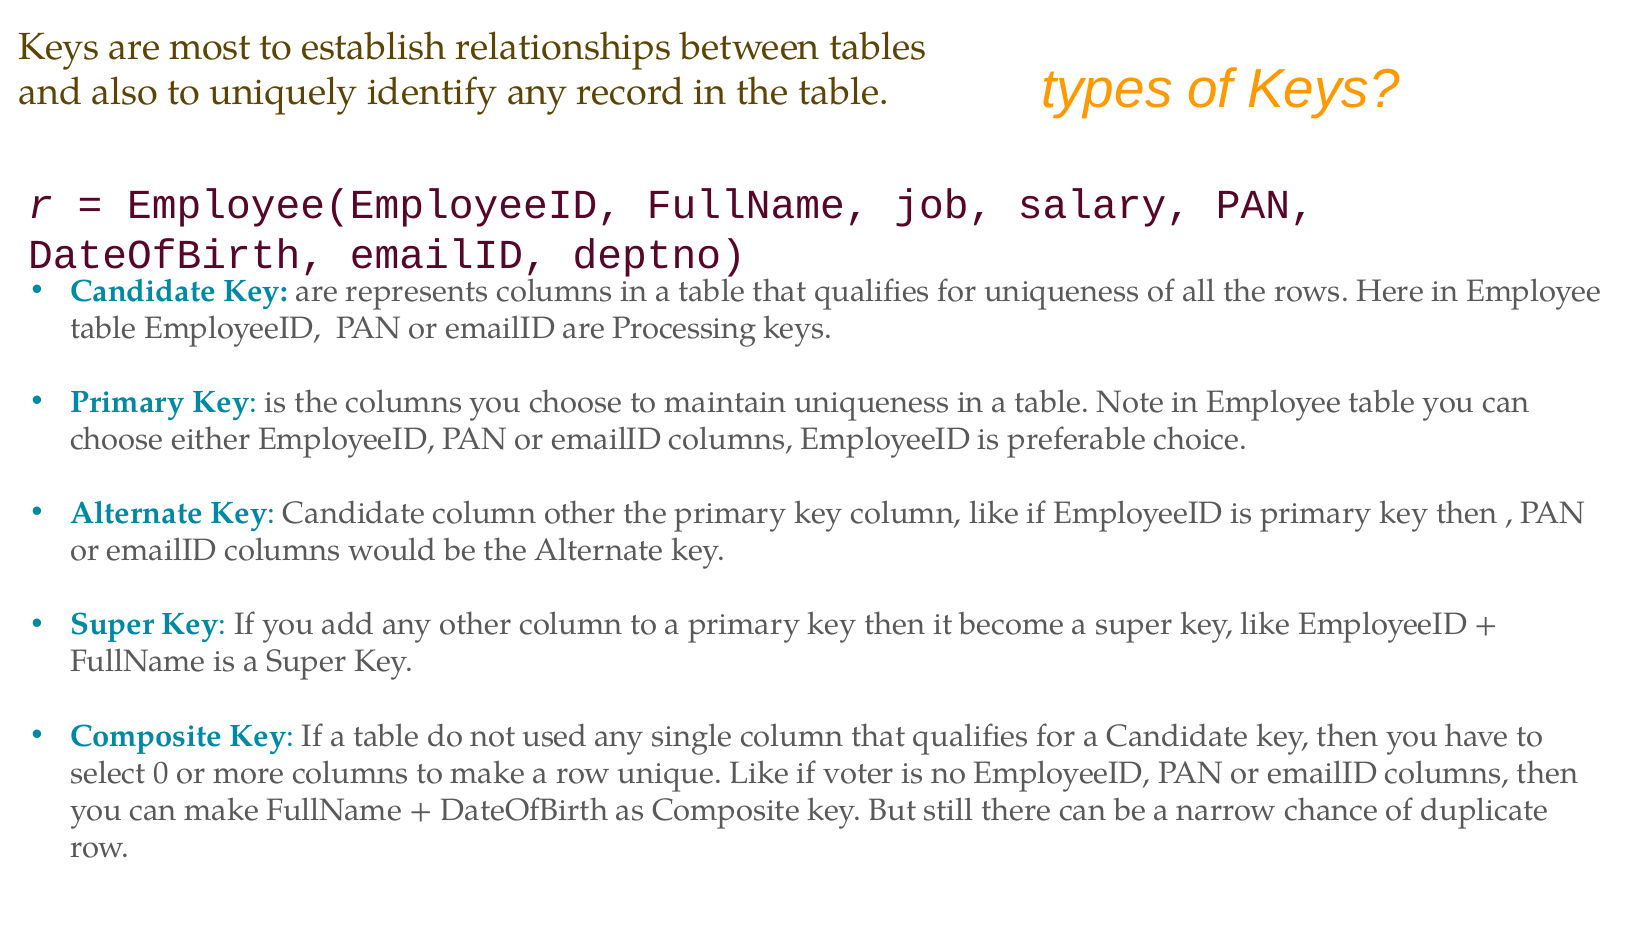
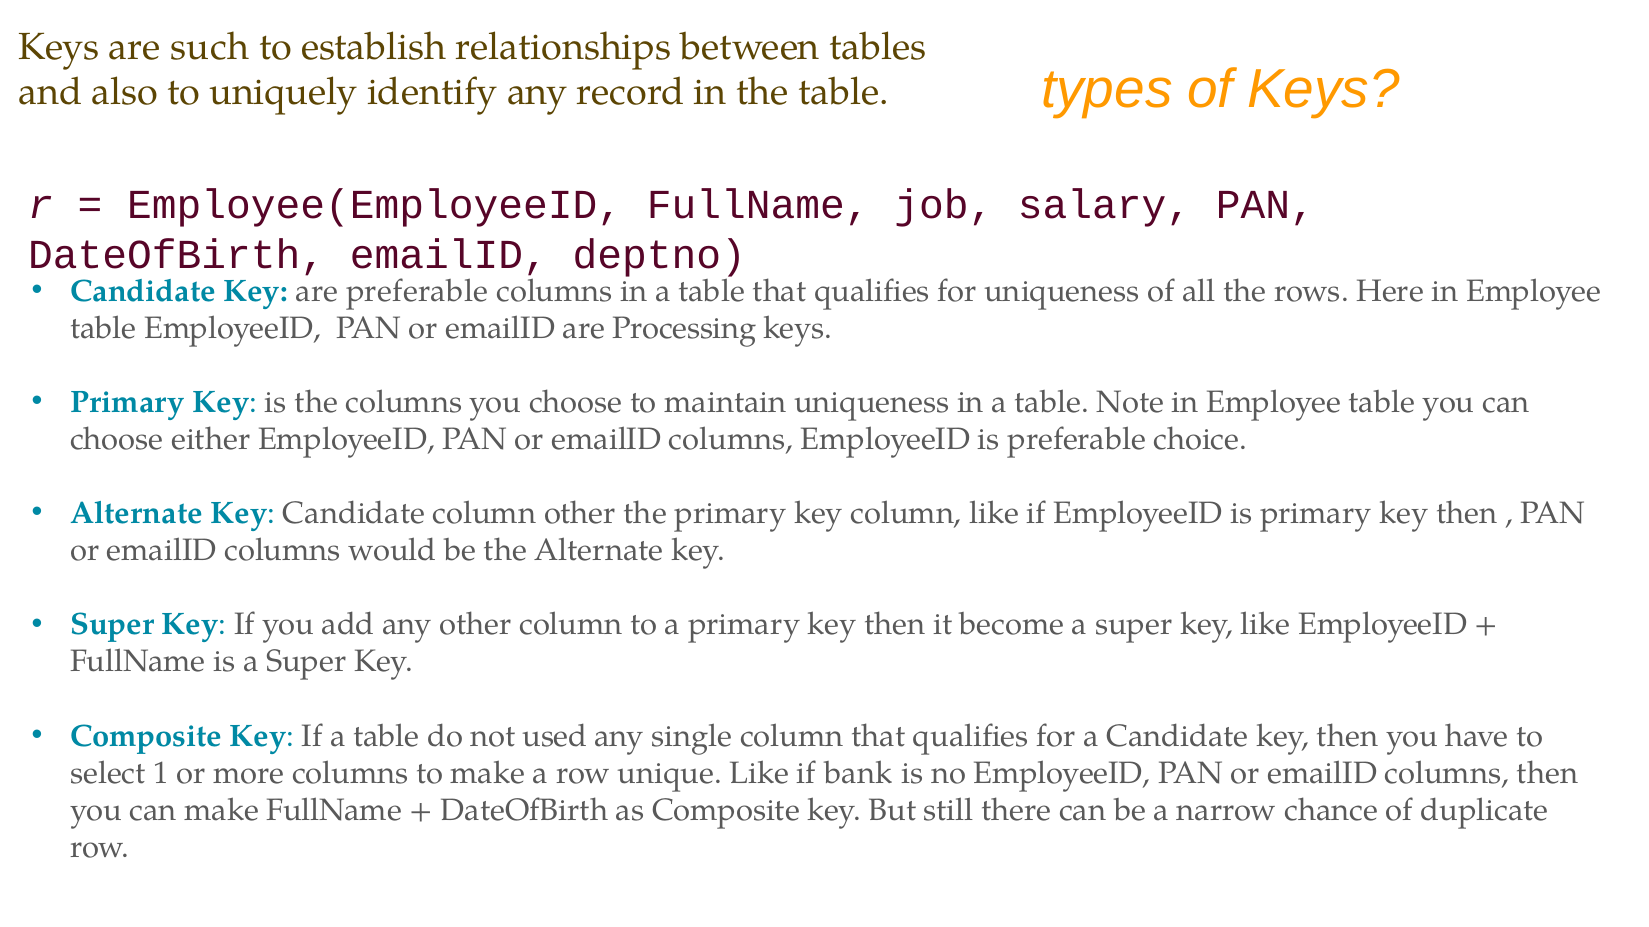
most: most -> such
are represents: represents -> preferable
0: 0 -> 1
voter: voter -> bank
